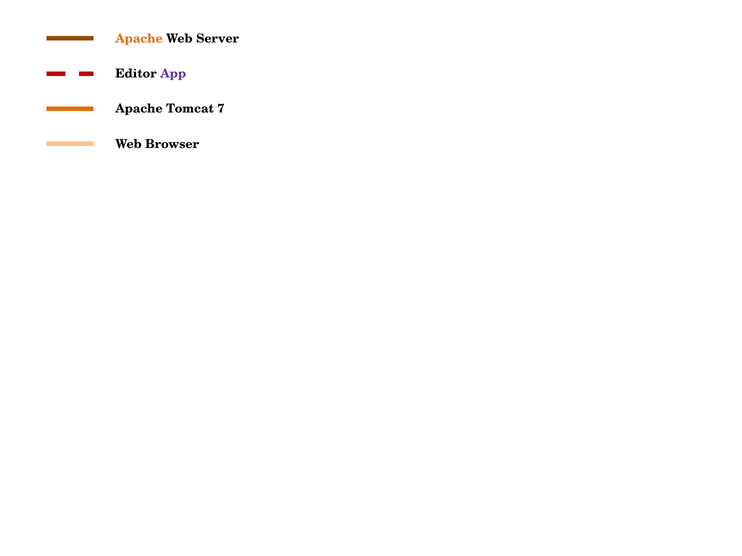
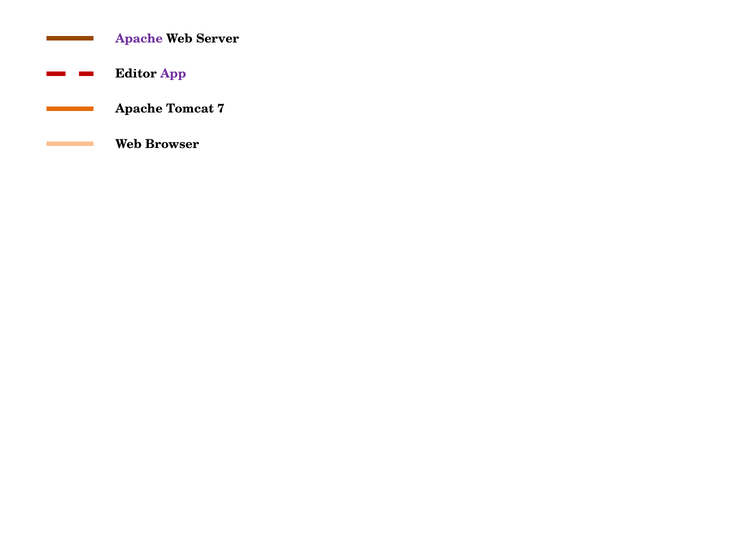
Apache at (139, 39) colour: orange -> purple
